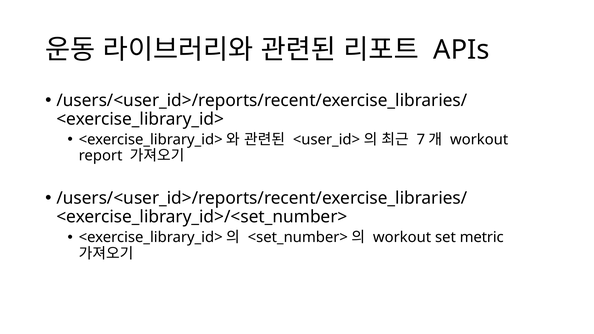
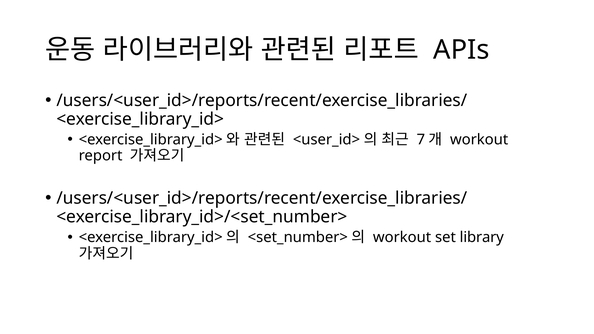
metric: metric -> library
